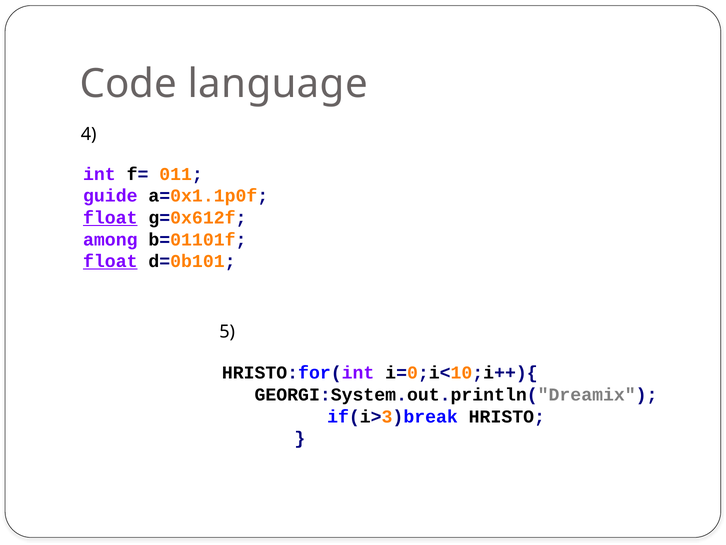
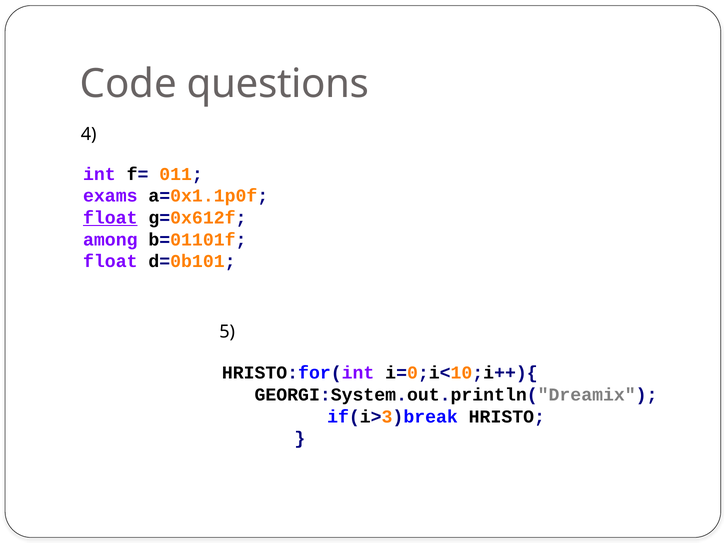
language: language -> questions
guide: guide -> exams
float at (110, 261) underline: present -> none
